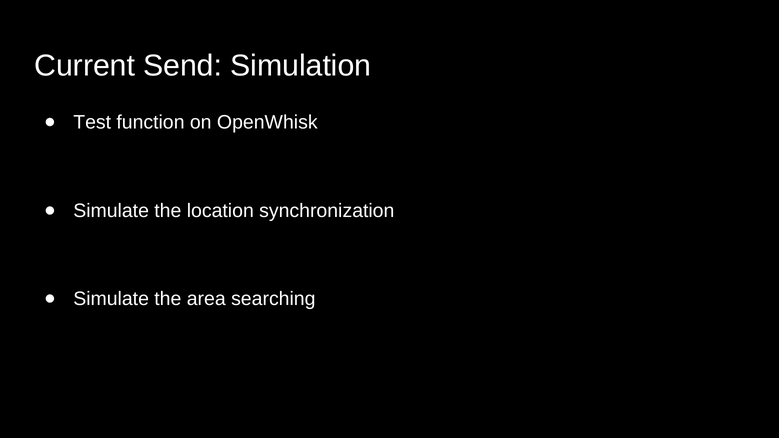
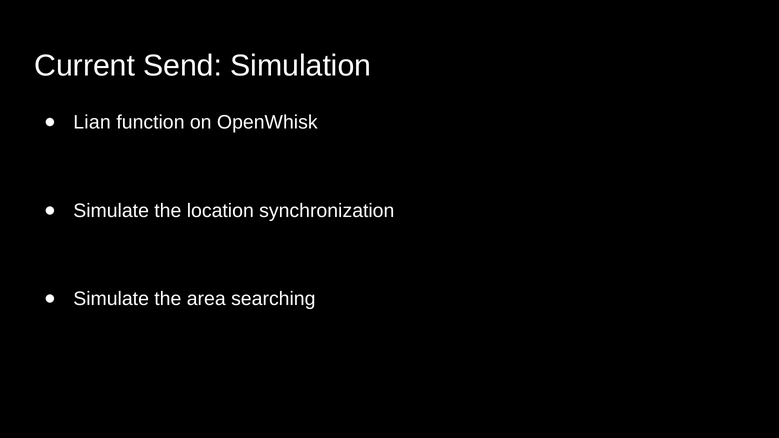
Test: Test -> Lian
